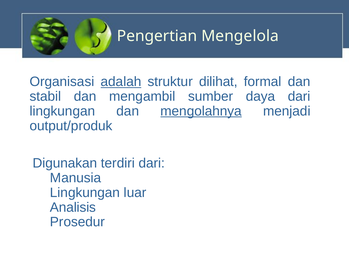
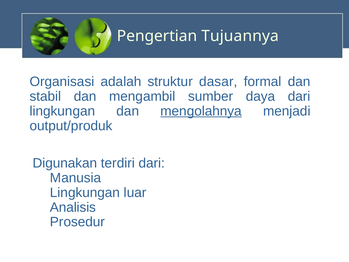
Mengelola: Mengelola -> Tujuannya
adalah underline: present -> none
dilihat: dilihat -> dasar
